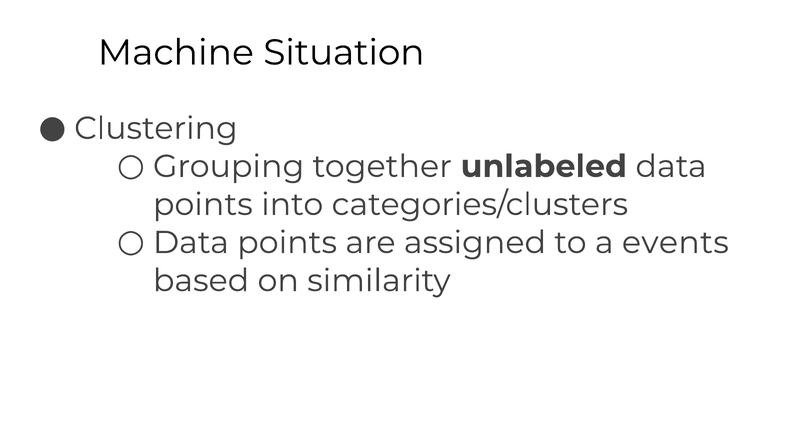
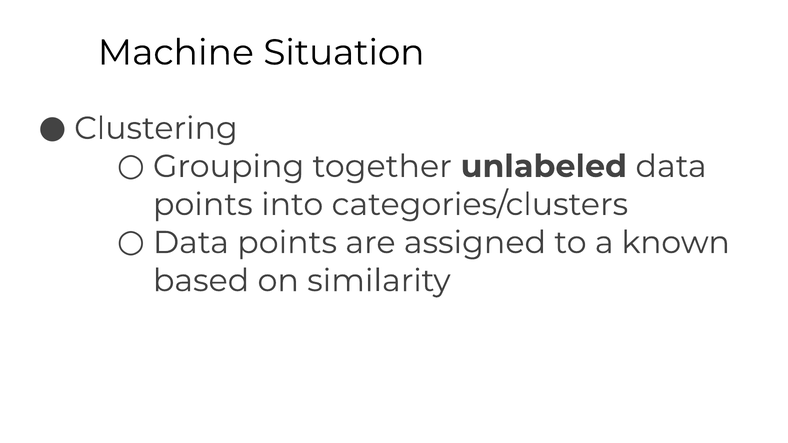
events: events -> known
